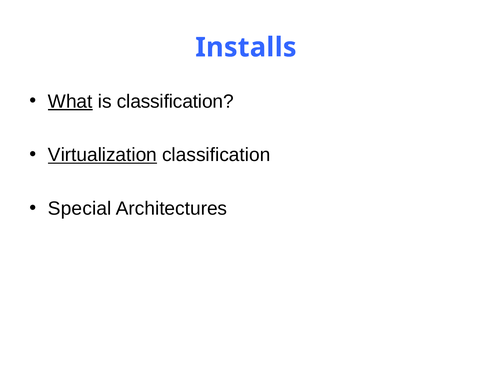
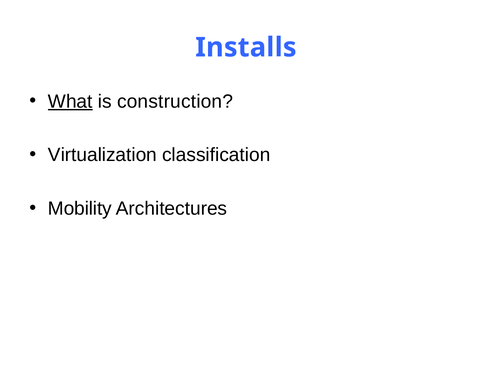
is classification: classification -> construction
Virtualization underline: present -> none
Special: Special -> Mobility
